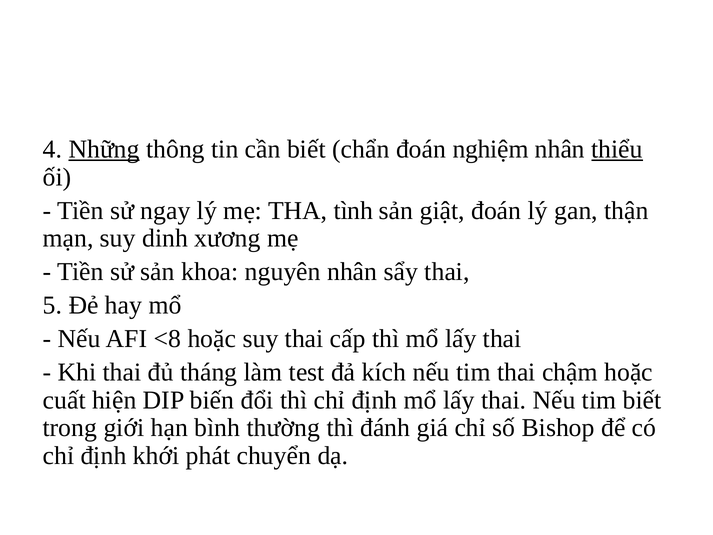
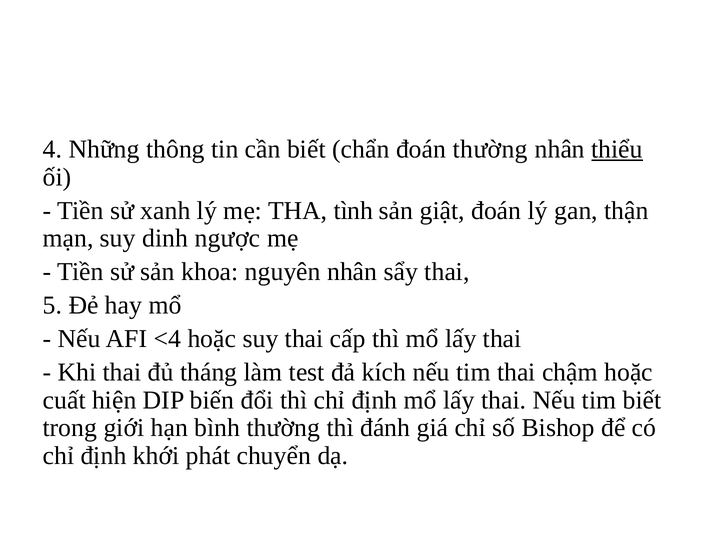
Những underline: present -> none
đoán nghiệm: nghiệm -> thường
ngay: ngay -> xanh
xương: xương -> ngược
<8: <8 -> <4
